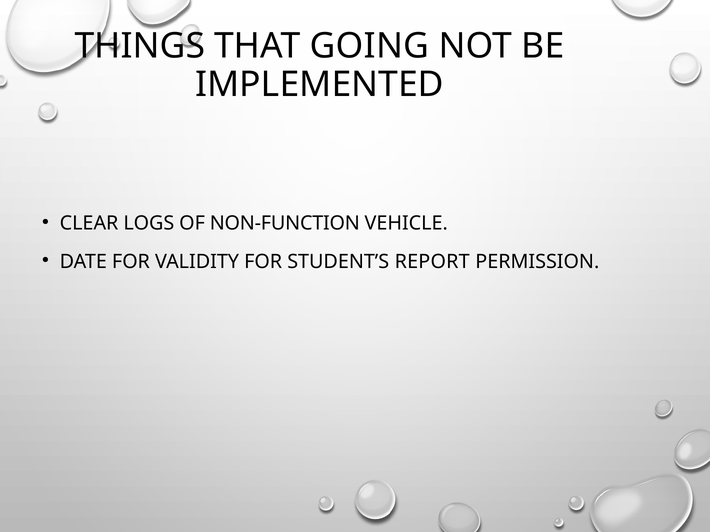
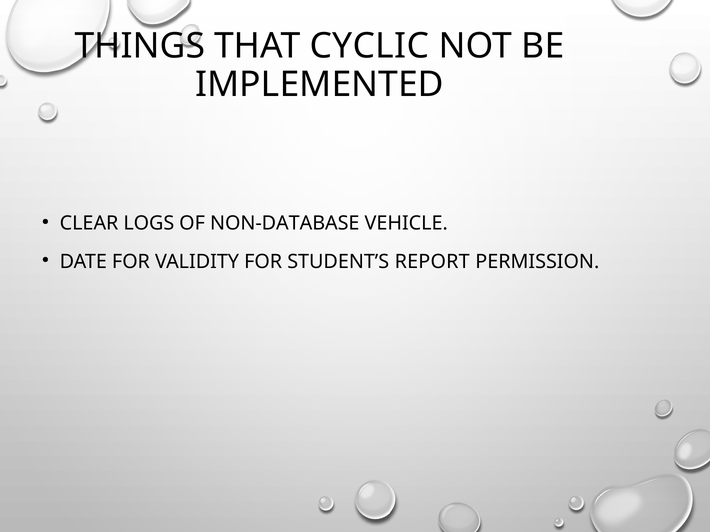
GOING: GOING -> CYCLIC
NON-FUNCTION: NON-FUNCTION -> NON-DATABASE
